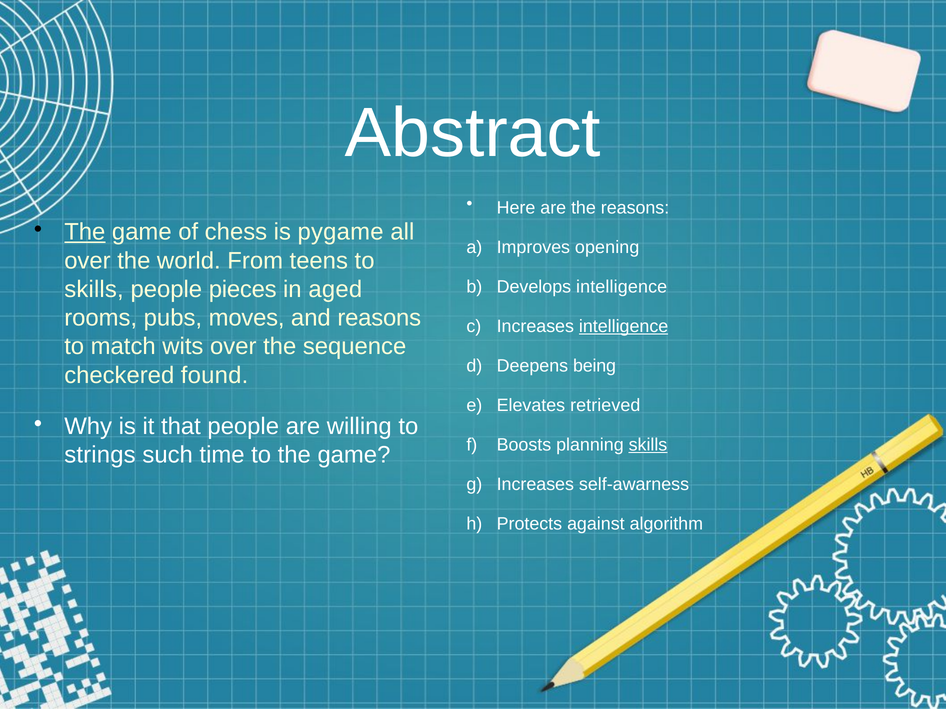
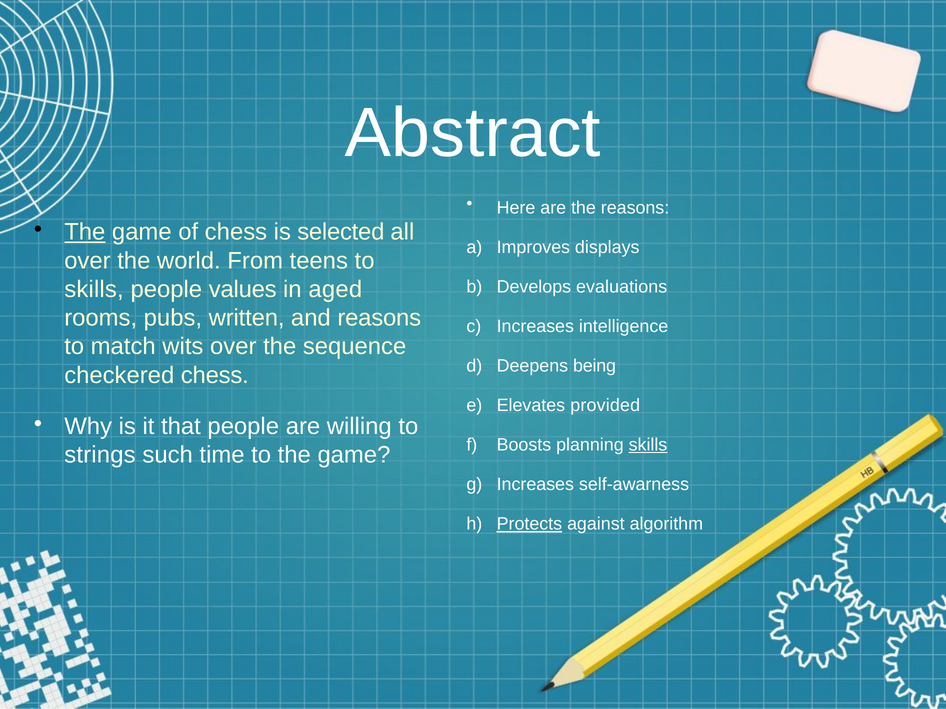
pygame: pygame -> selected
opening: opening -> displays
pieces: pieces -> values
Develops intelligence: intelligence -> evaluations
moves: moves -> written
intelligence at (624, 327) underline: present -> none
checkered found: found -> chess
retrieved: retrieved -> provided
Protects underline: none -> present
